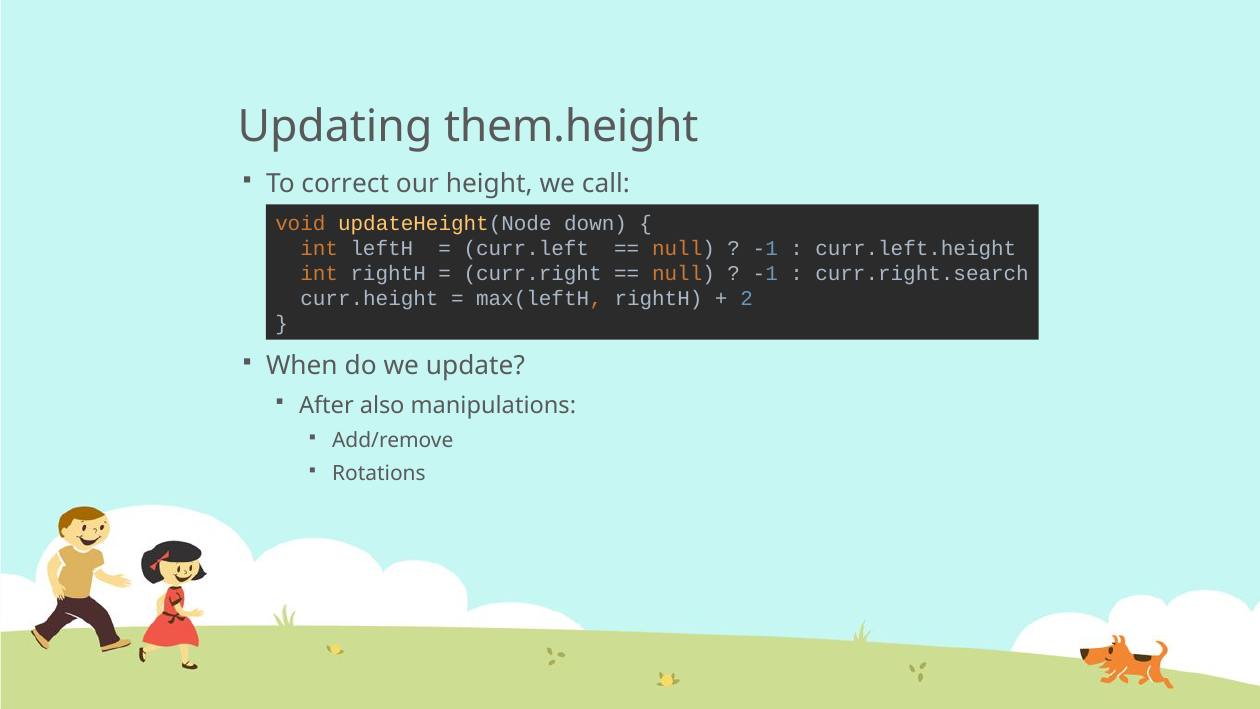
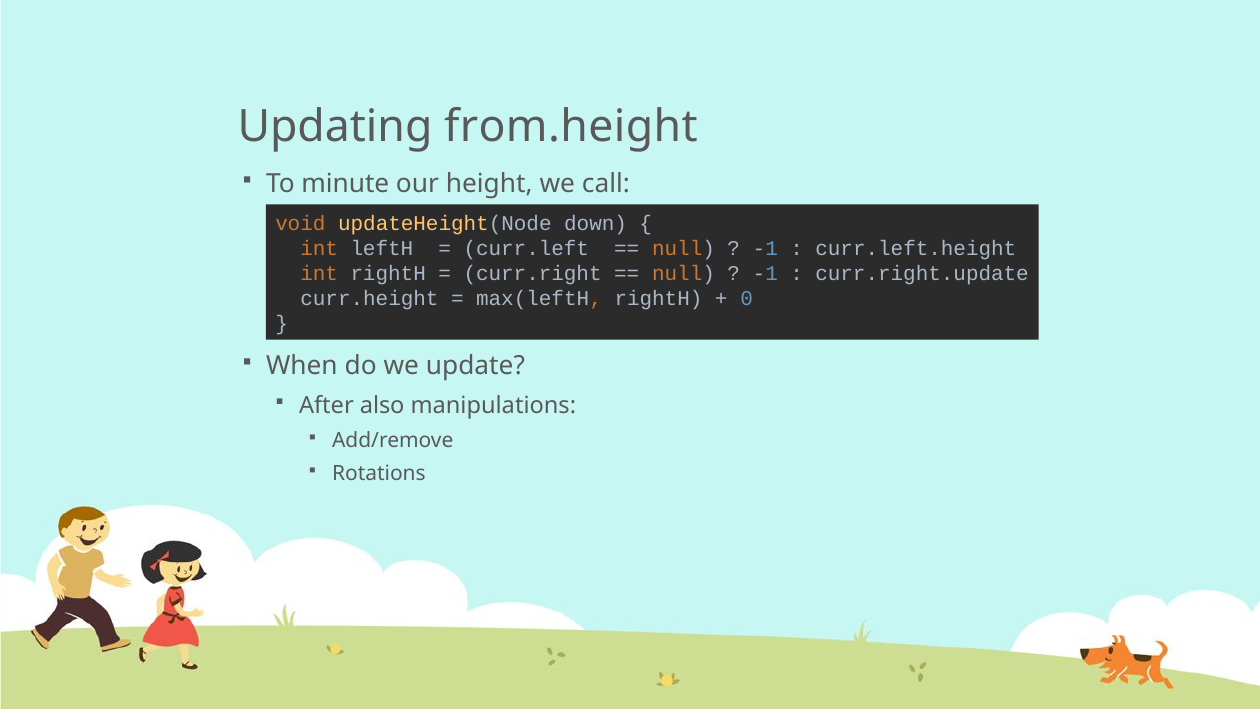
them.height: them.height -> from.height
correct: correct -> minute
curr.right.search: curr.right.search -> curr.right.update
2: 2 -> 0
